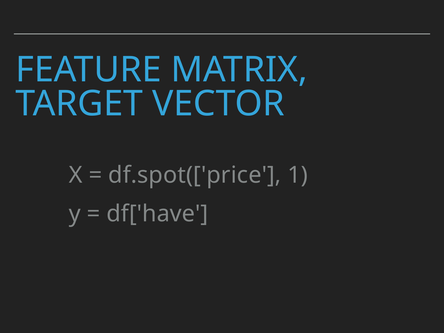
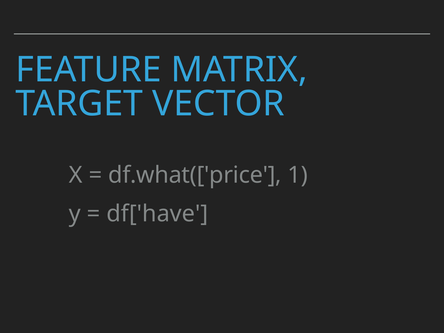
df.spot(['price: df.spot(['price -> df.what(['price
